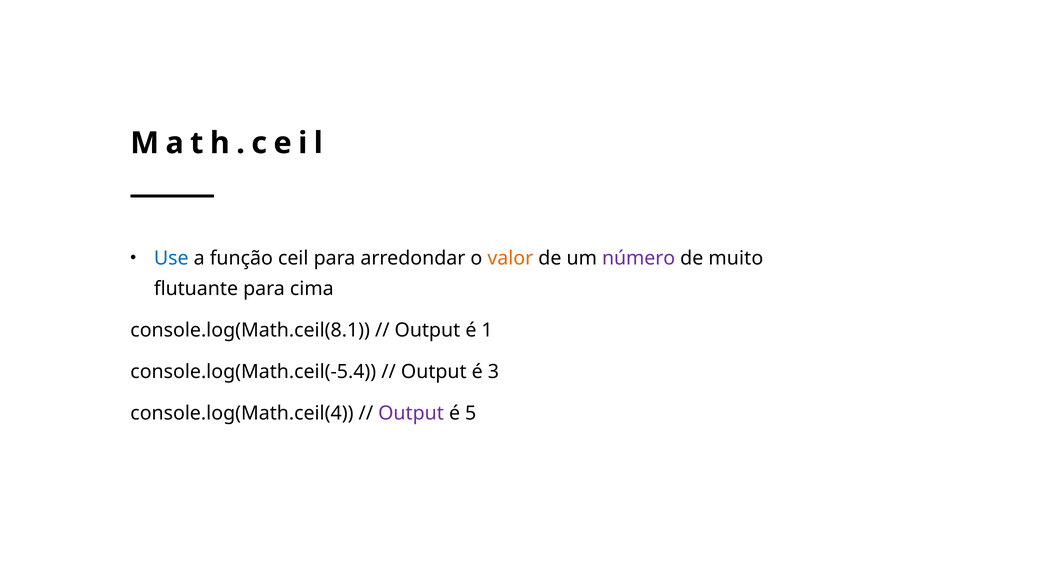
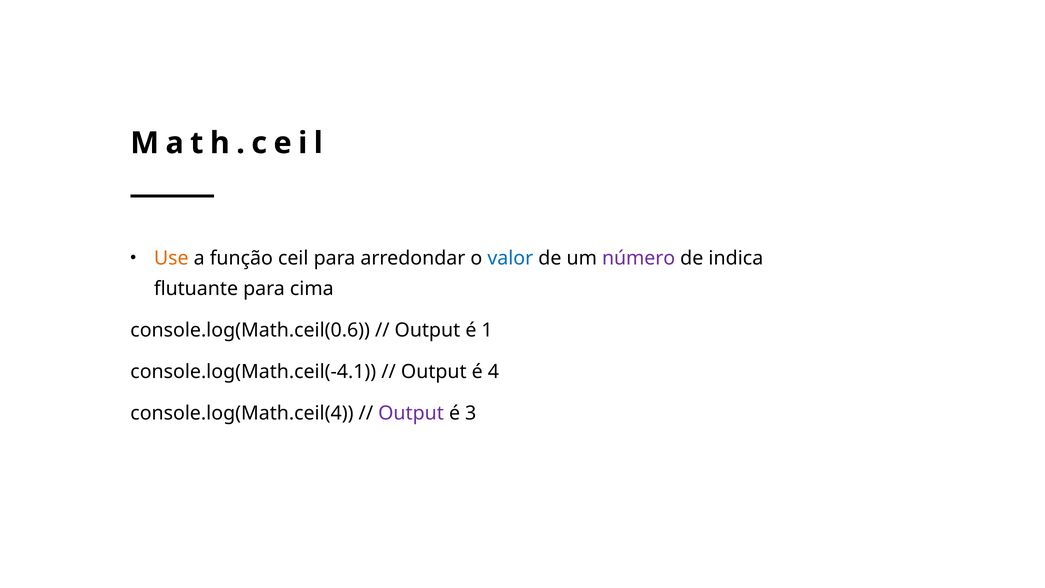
Use colour: blue -> orange
valor colour: orange -> blue
muito: muito -> indica
console.log(Math.ceil(8.1: console.log(Math.ceil(8.1 -> console.log(Math.ceil(0.6
console.log(Math.ceil(-5.4: console.log(Math.ceil(-5.4 -> console.log(Math.ceil(-4.1
3: 3 -> 4
5: 5 -> 3
